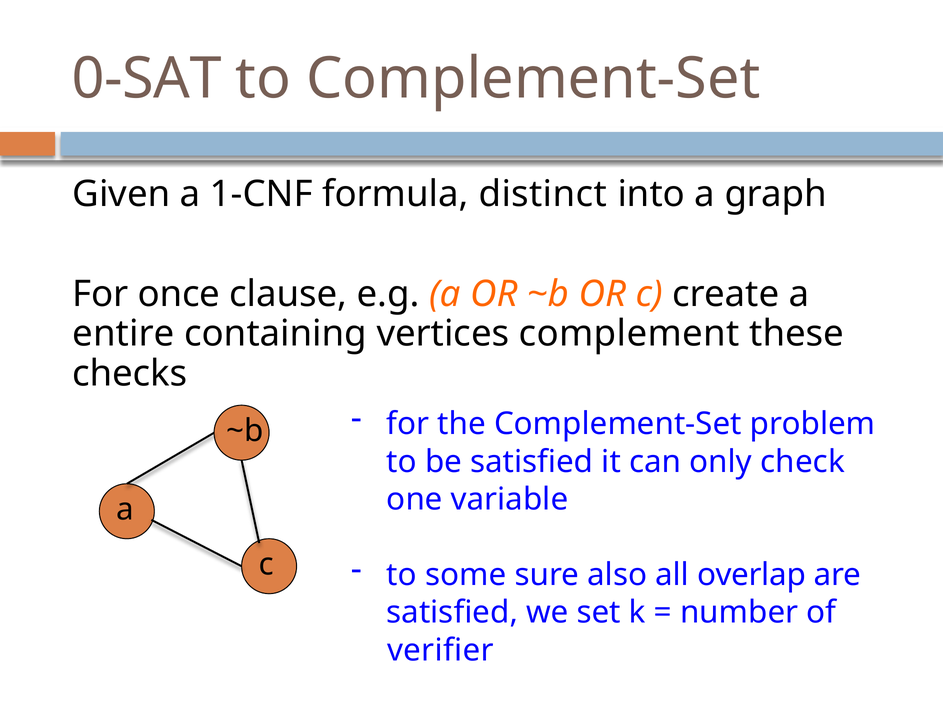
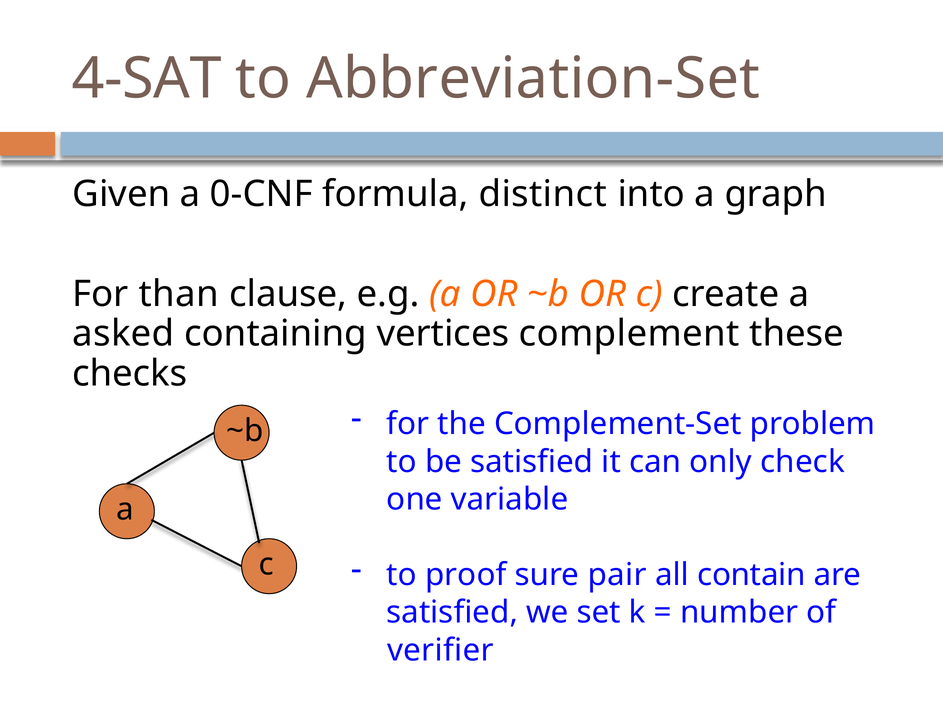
0-SAT: 0-SAT -> 4-SAT
to Complement-Set: Complement-Set -> Abbreviation-Set
1-CNF: 1-CNF -> 0-CNF
once: once -> than
entire: entire -> asked
some: some -> proof
also: also -> pair
overlap: overlap -> contain
